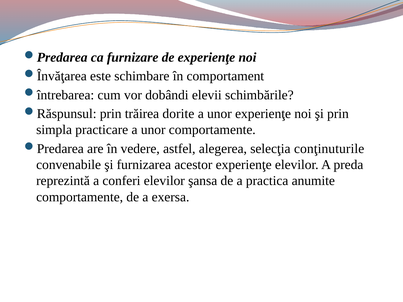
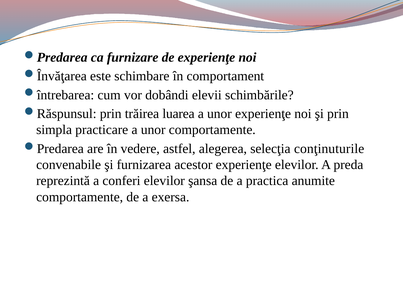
dorite: dorite -> luarea
